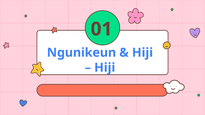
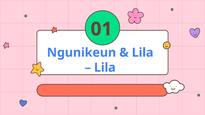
Hiji at (142, 53): Hiji -> Lila
Hiji at (105, 68): Hiji -> Lila
